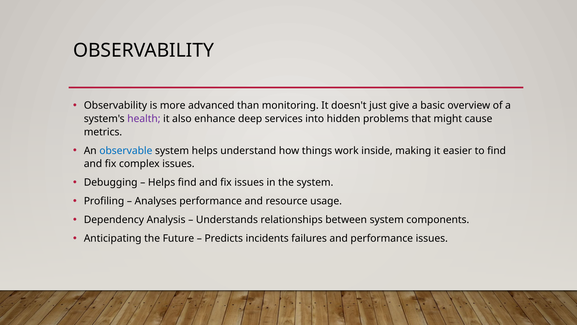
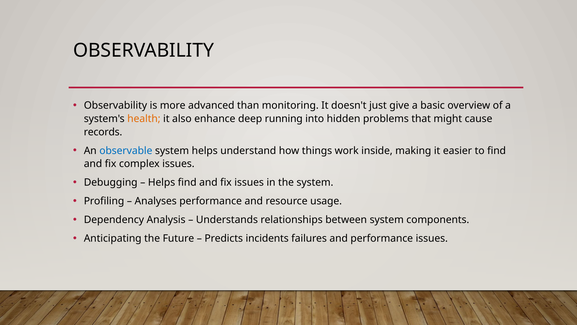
health colour: purple -> orange
services: services -> running
metrics: metrics -> records
